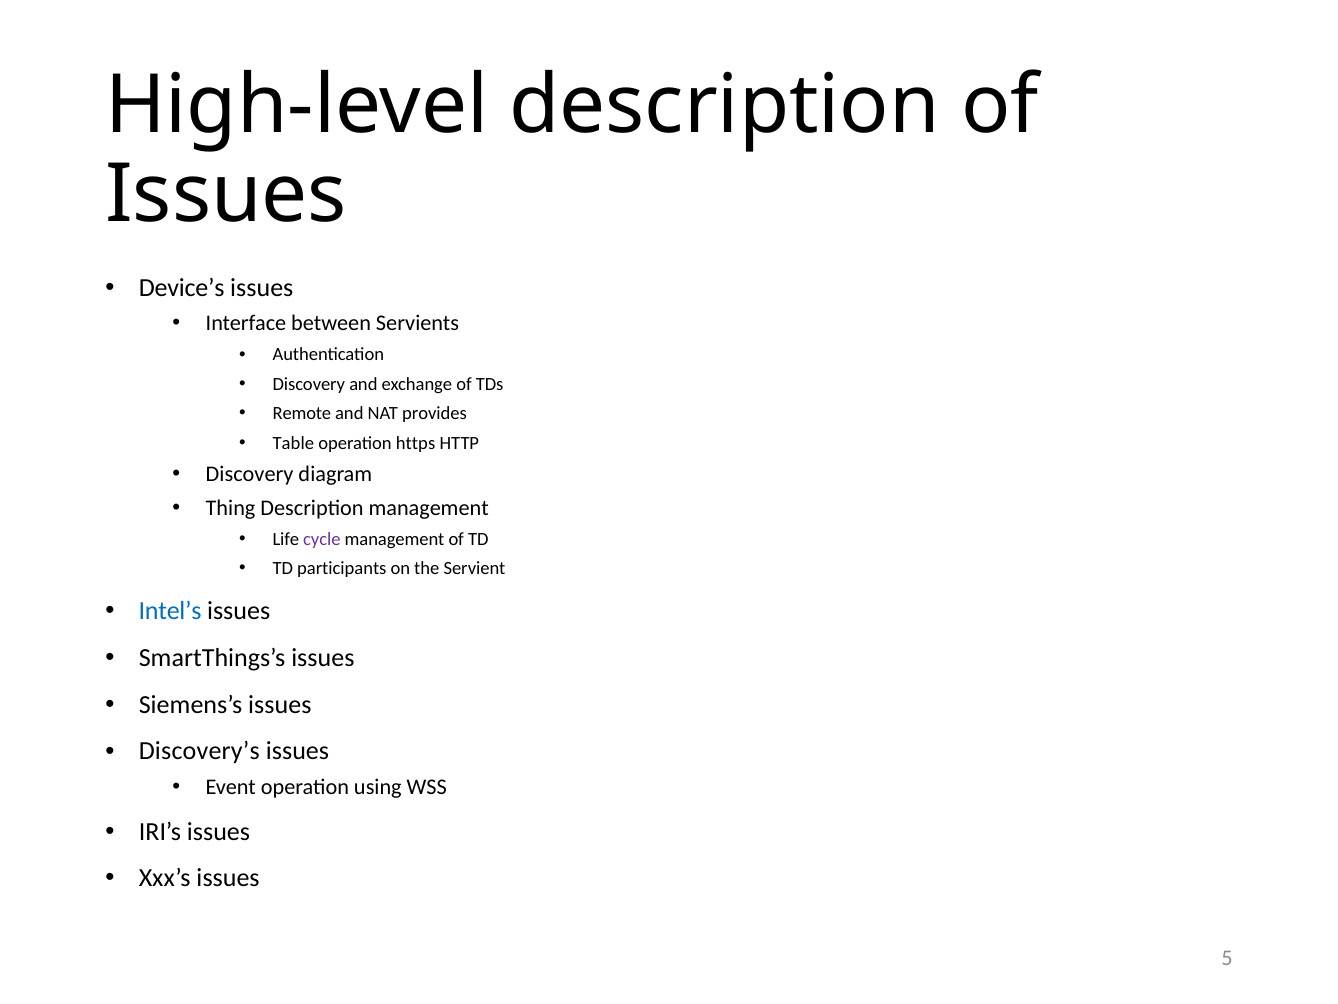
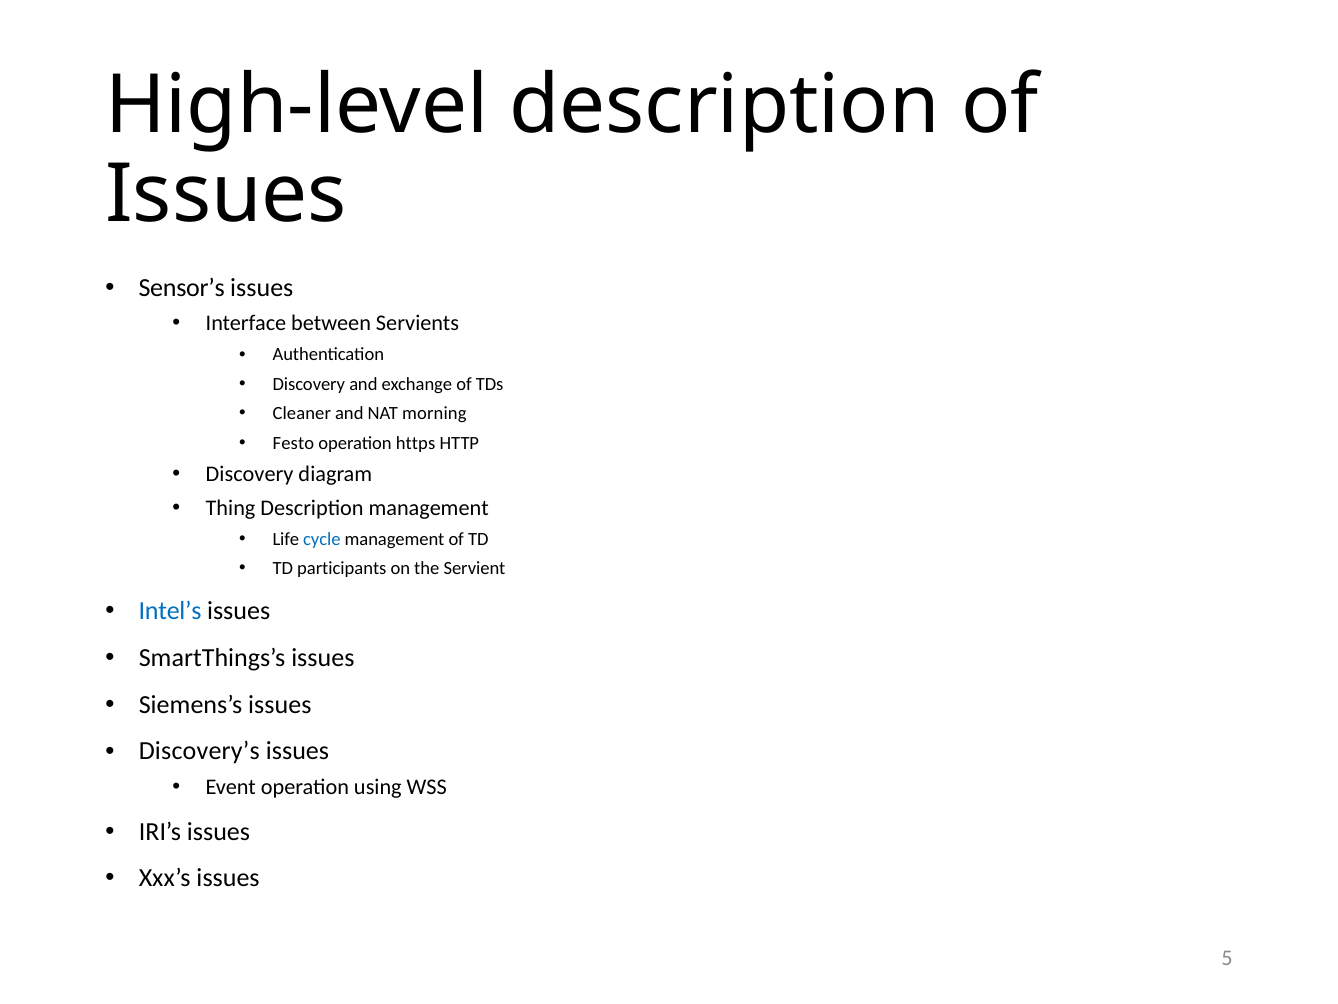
Device’s: Device’s -> Sensor’s
Remote: Remote -> Cleaner
provides: provides -> morning
Table: Table -> Festo
cycle colour: purple -> blue
